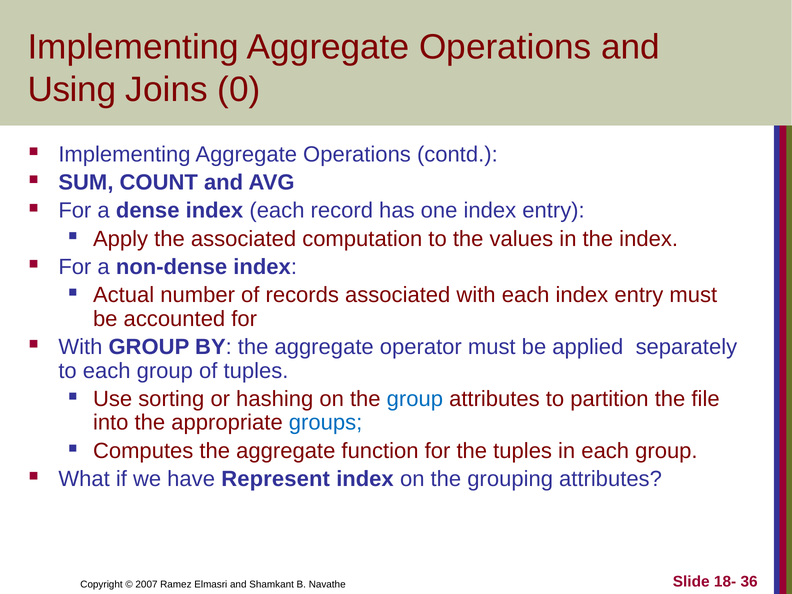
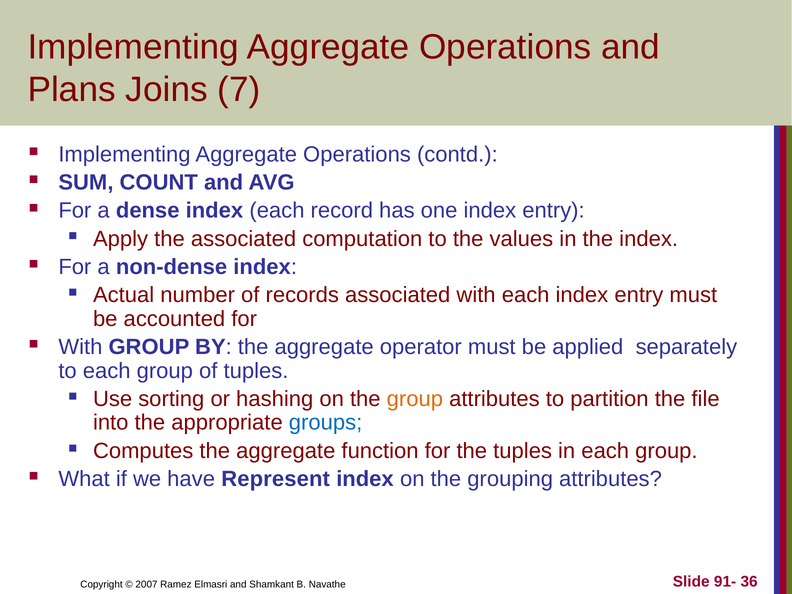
Using: Using -> Plans
0: 0 -> 7
group at (415, 399) colour: blue -> orange
18-: 18- -> 91-
